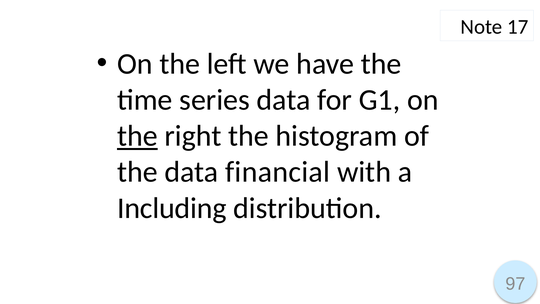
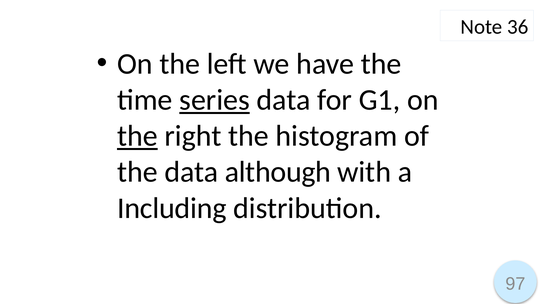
17: 17 -> 36
series underline: none -> present
financial: financial -> although
